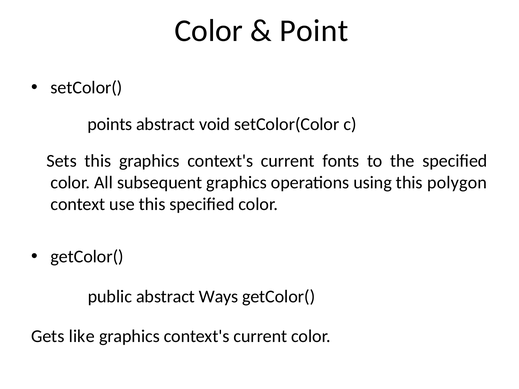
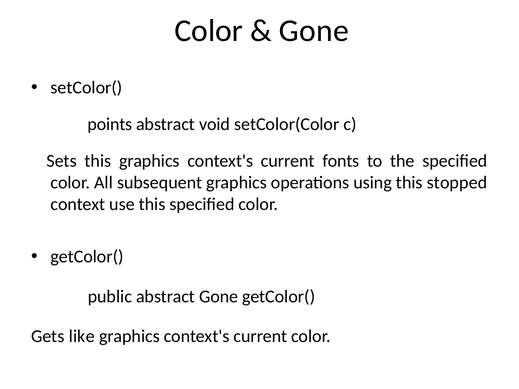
Point at (314, 31): Point -> Gone
polygon: polygon -> stopped
abstract Ways: Ways -> Gone
